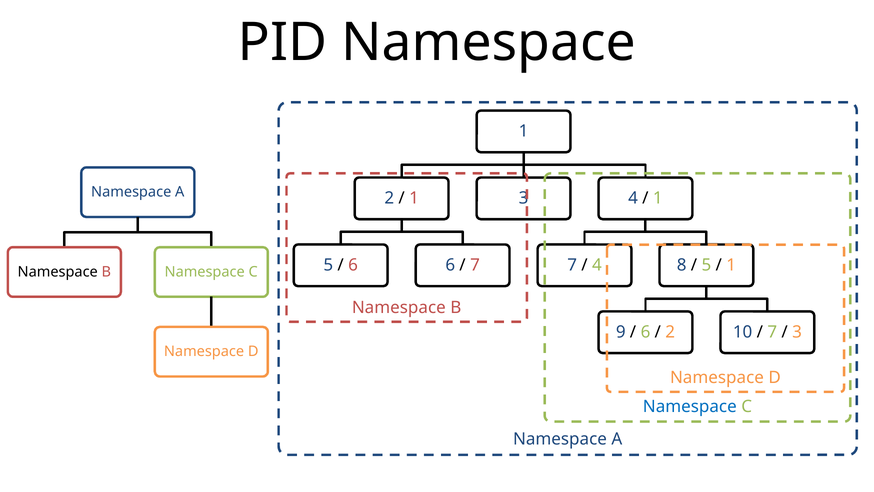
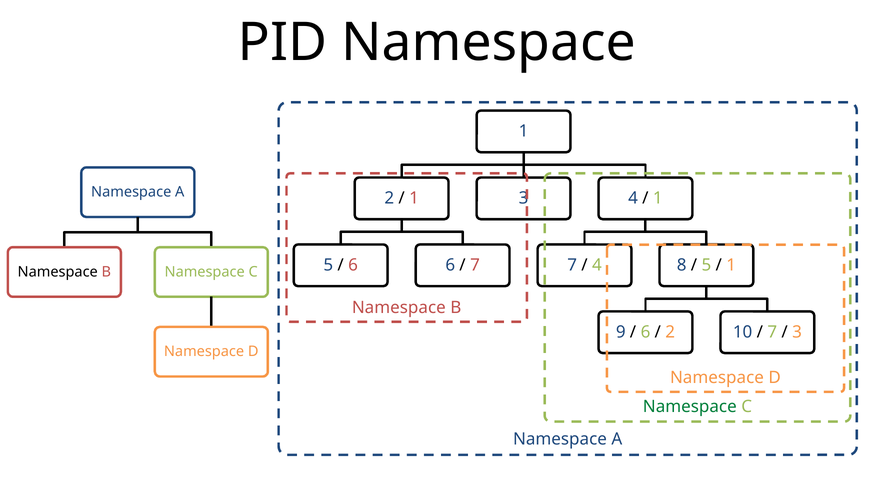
Namespace at (690, 406) colour: blue -> green
